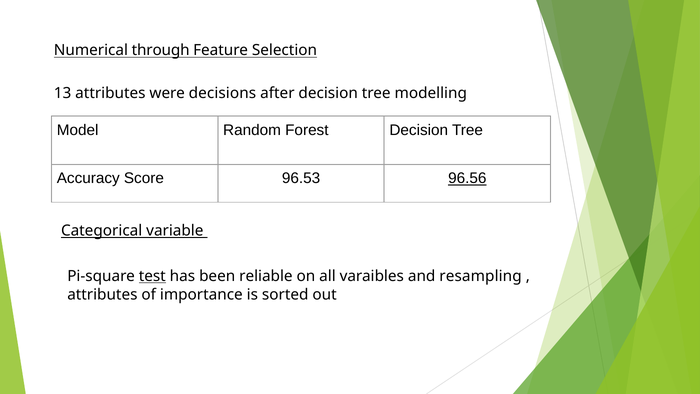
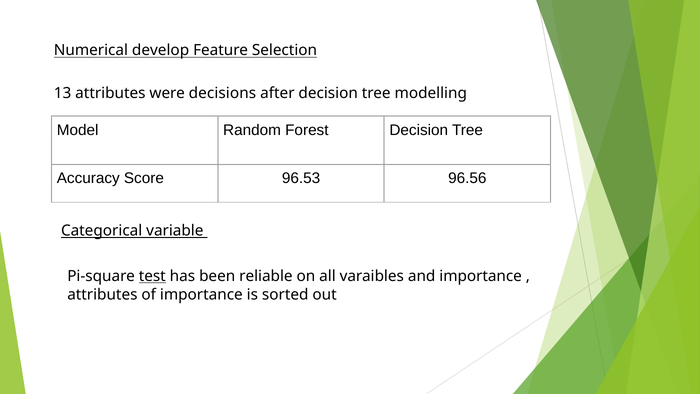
through: through -> develop
96.56 underline: present -> none
and resampling: resampling -> importance
